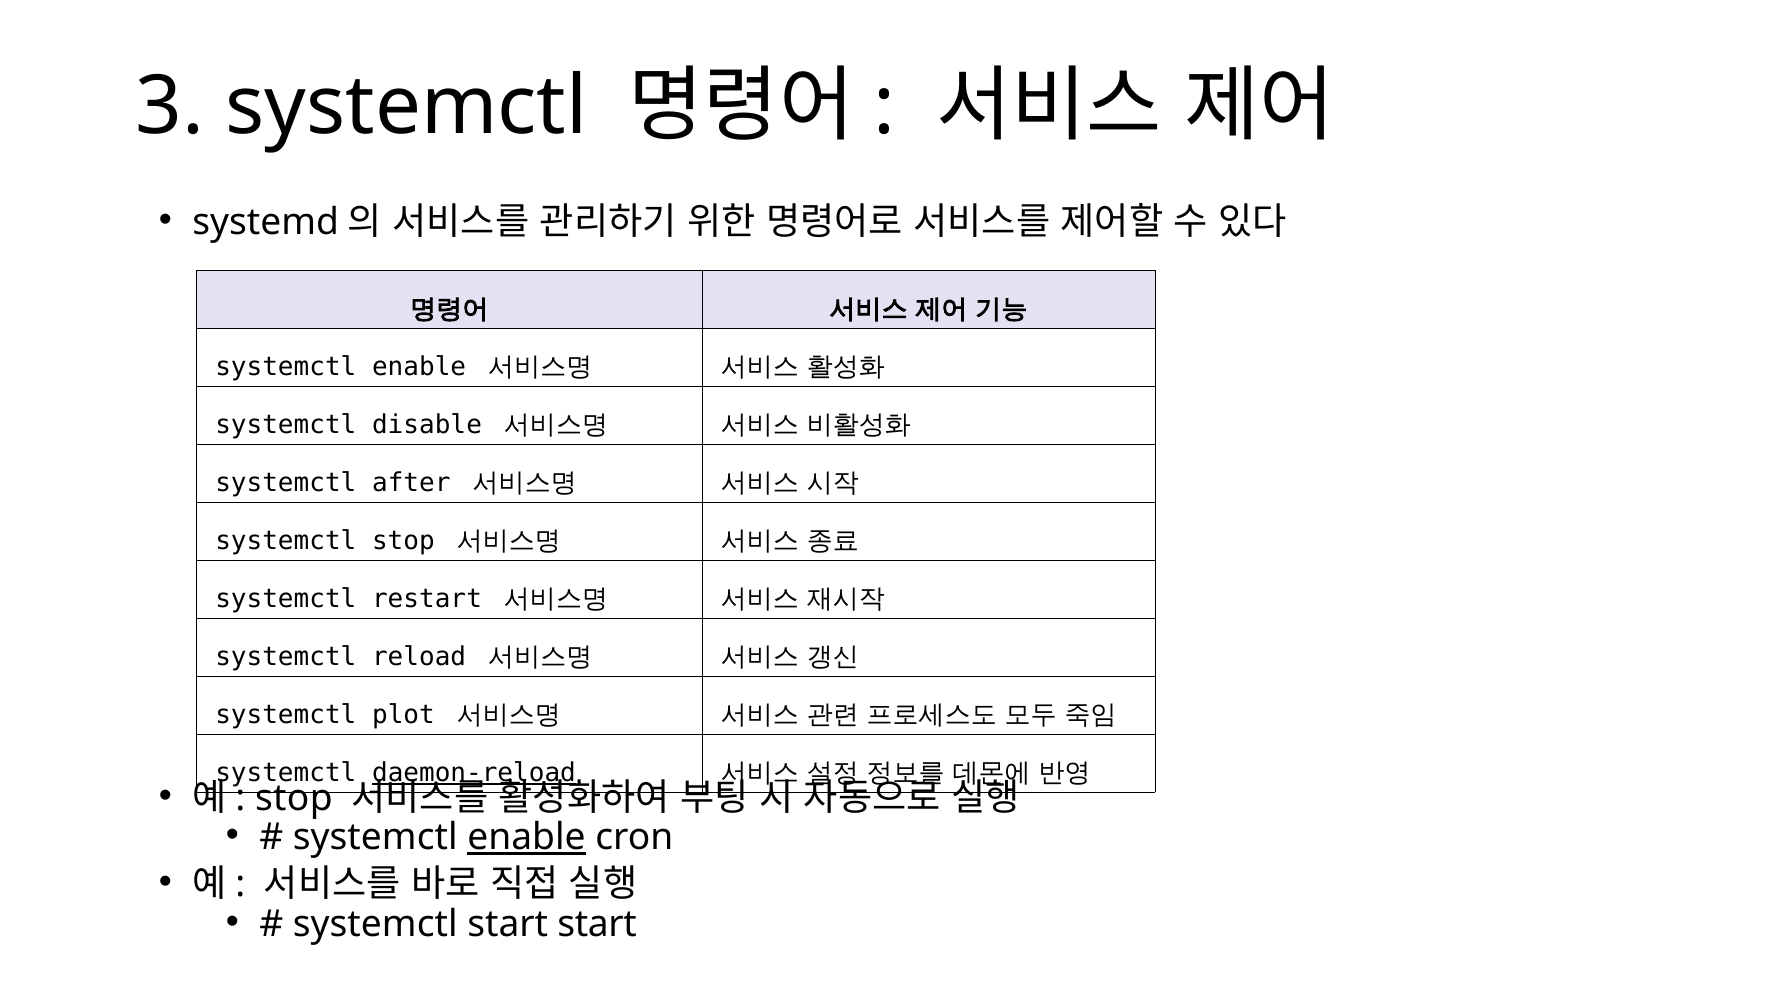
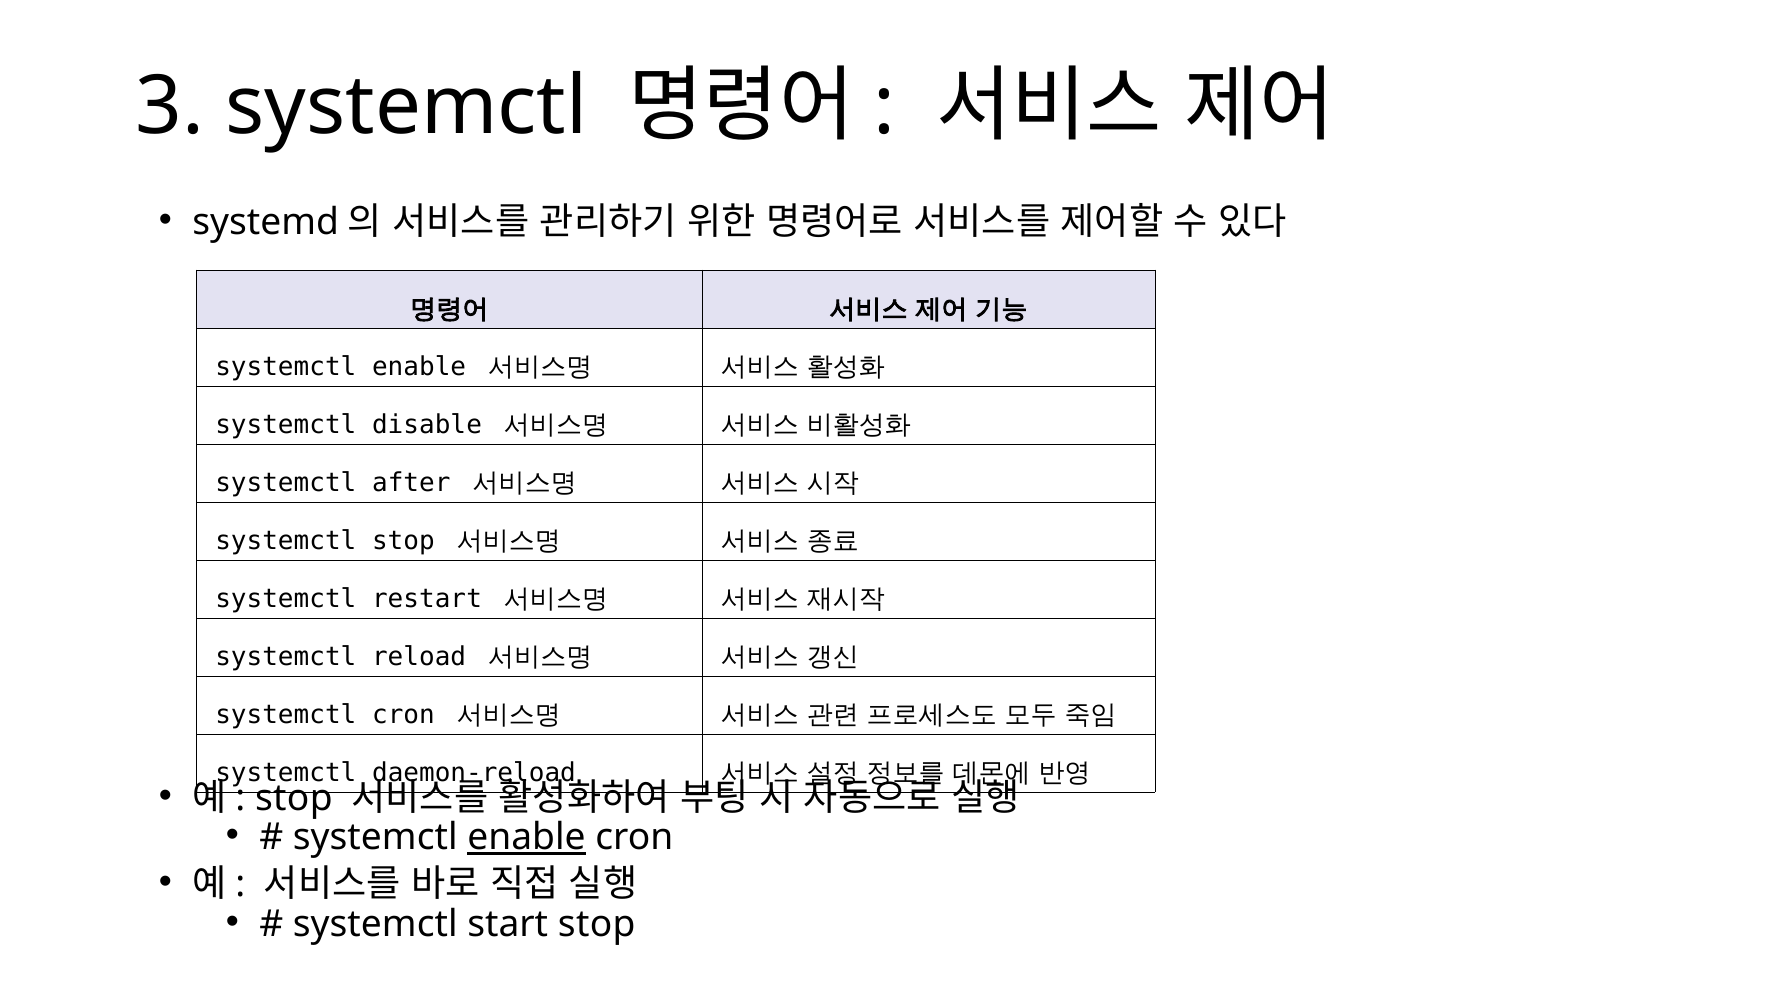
systemctl plot: plot -> cron
daemon-reload underline: present -> none
start start: start -> stop
